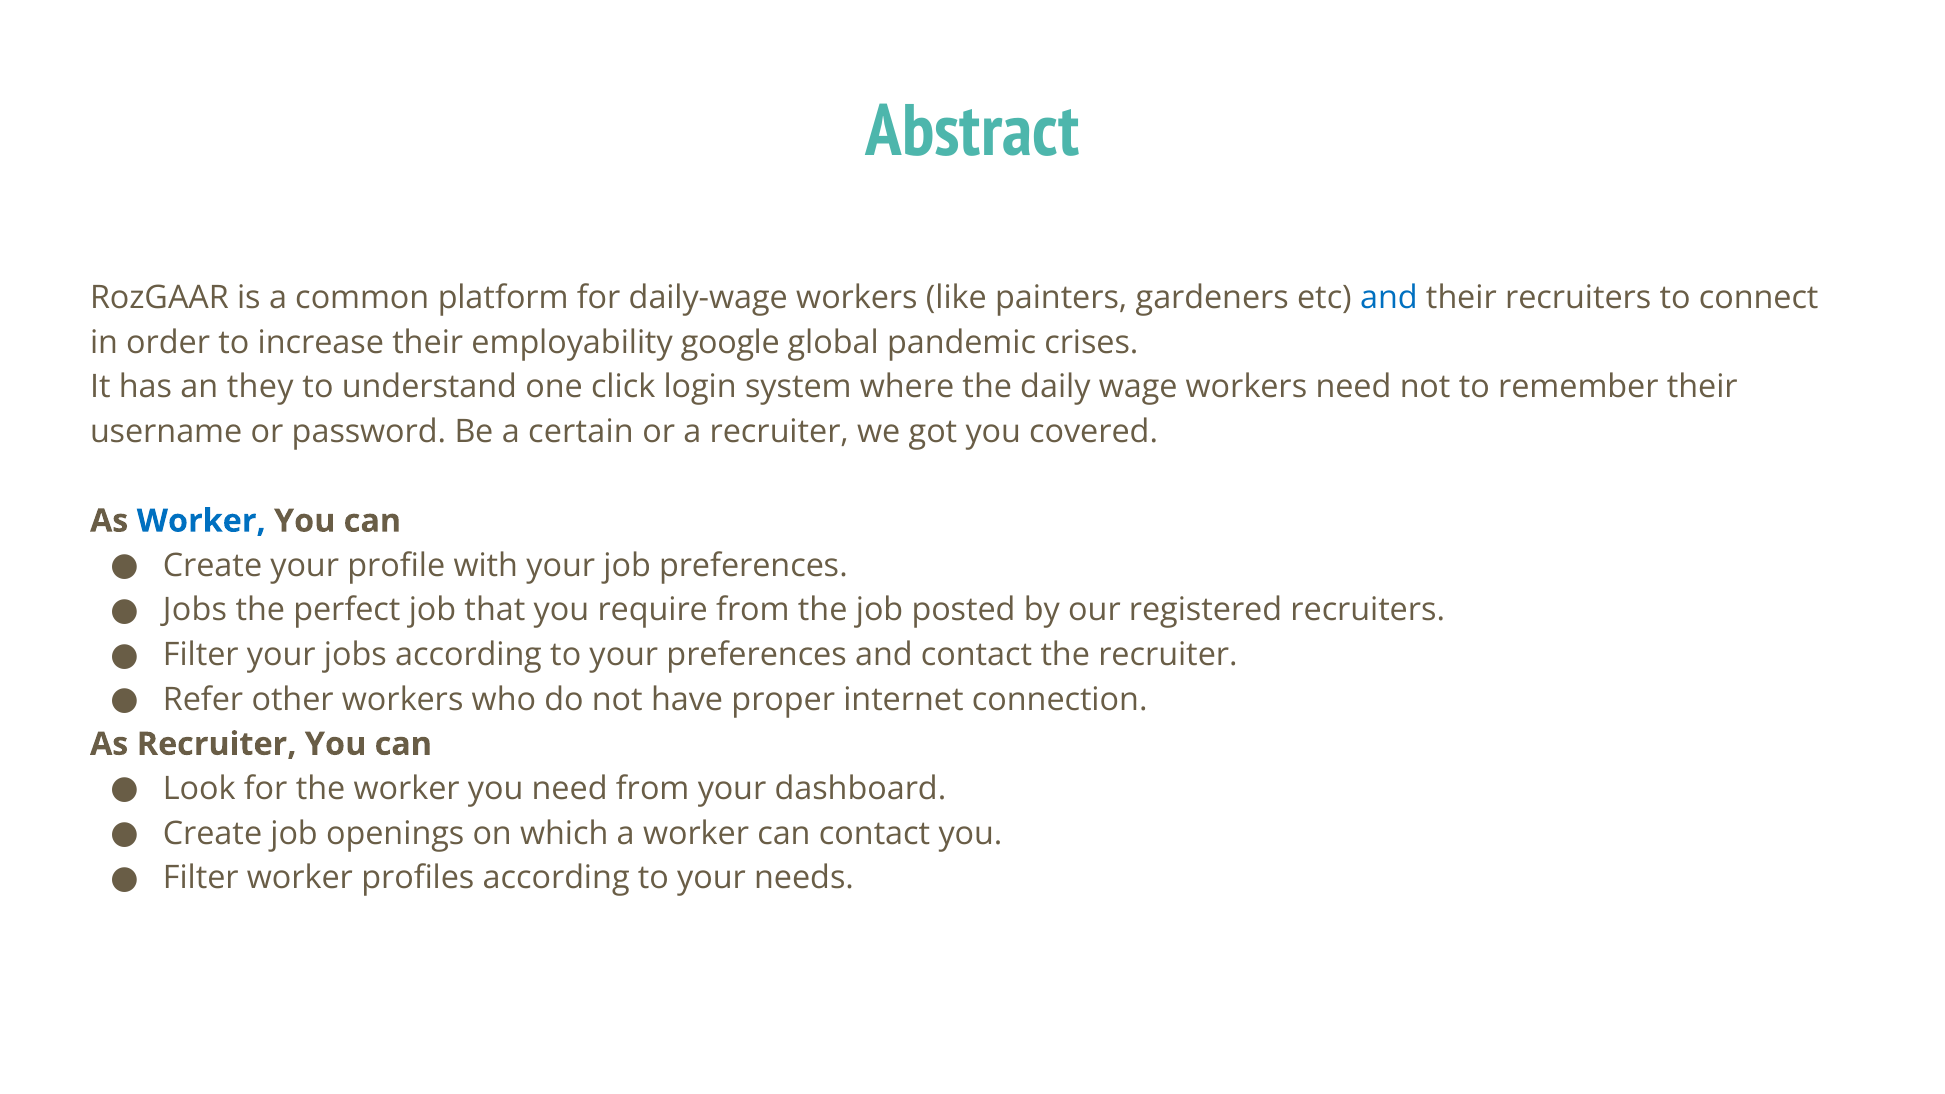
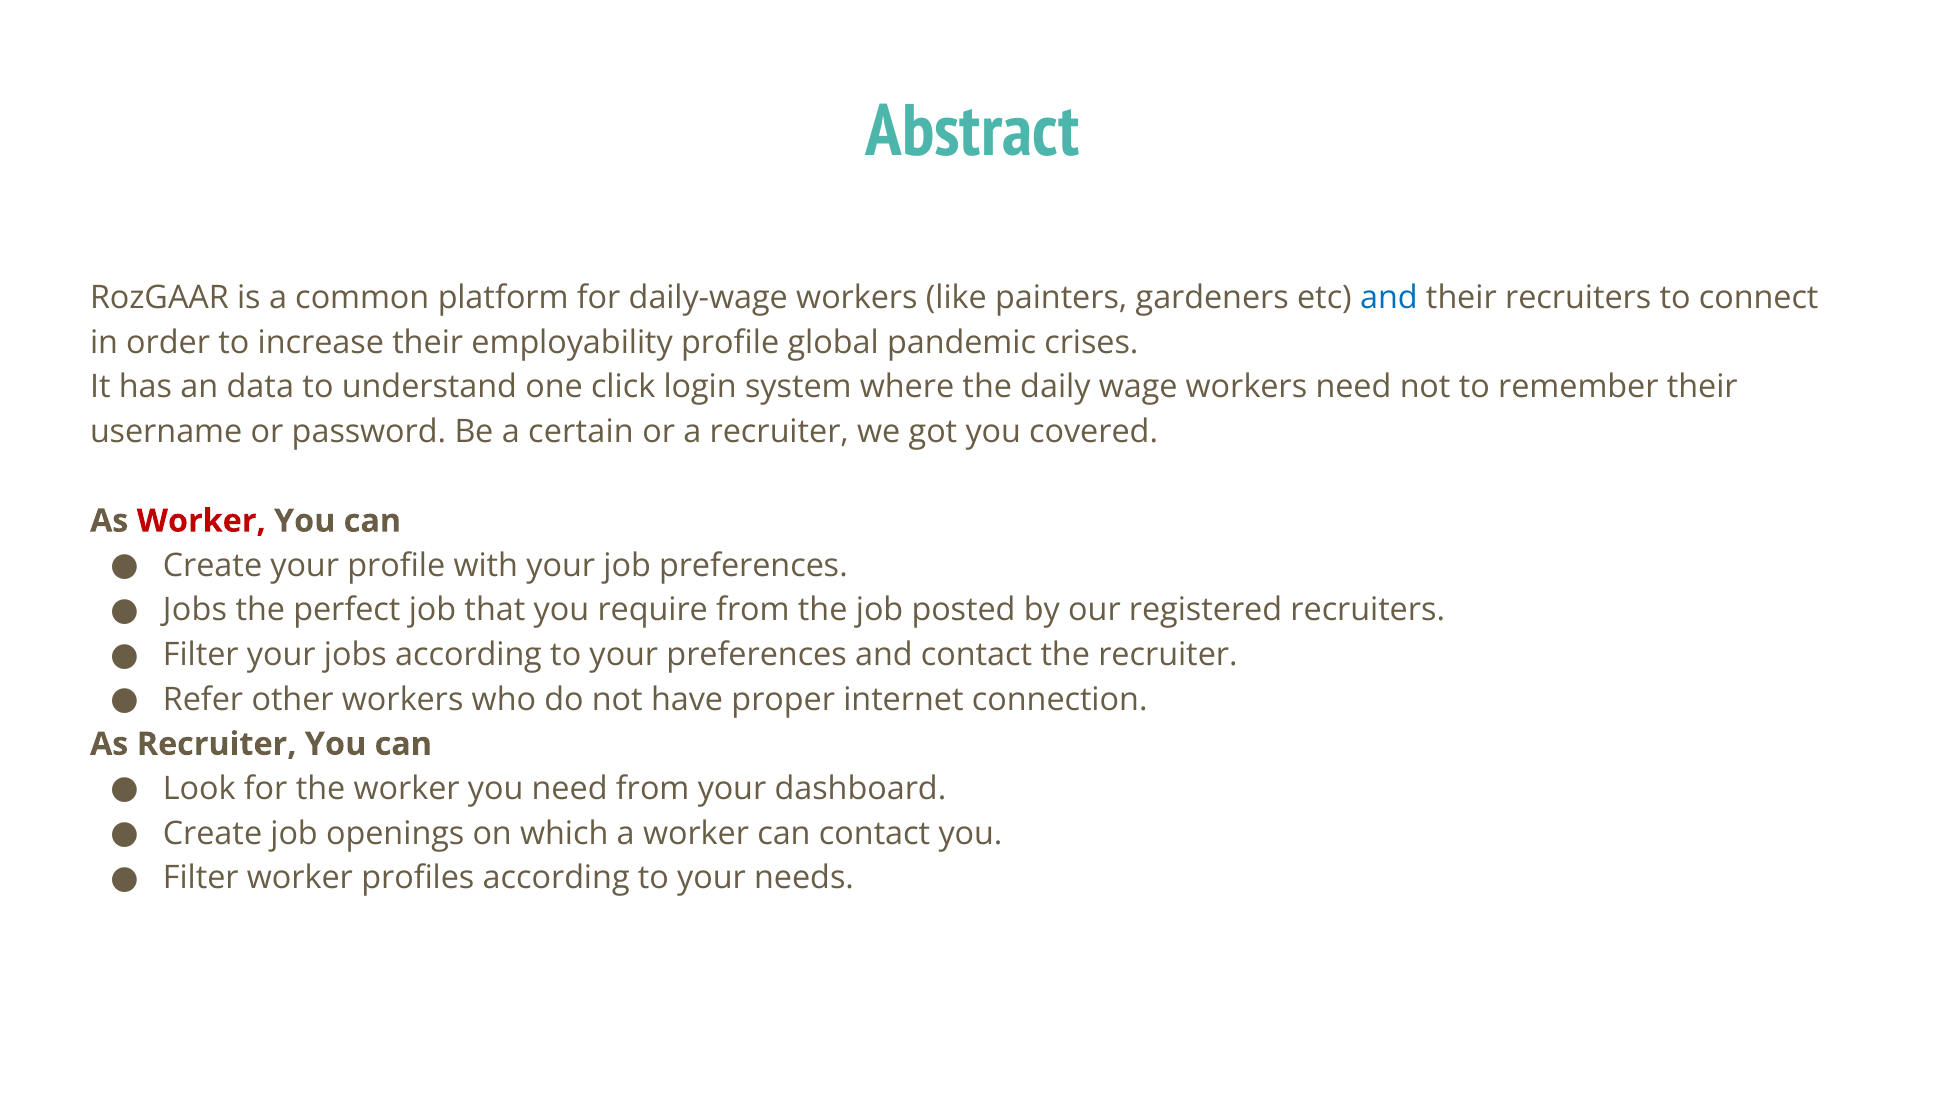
employability google: google -> profile
they: they -> data
Worker at (201, 521) colour: blue -> red
